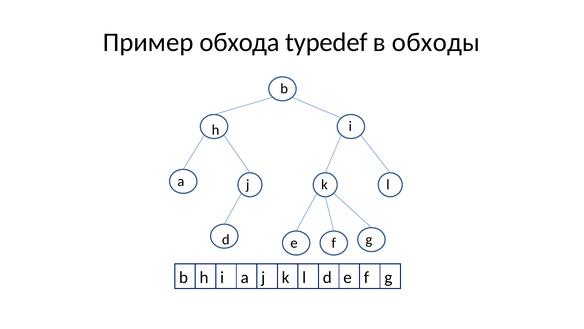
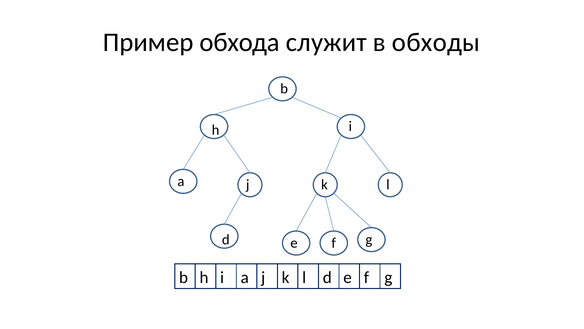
typedef: typedef -> служит
